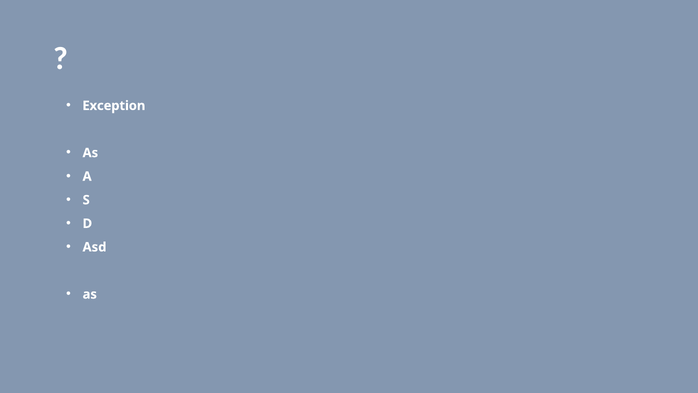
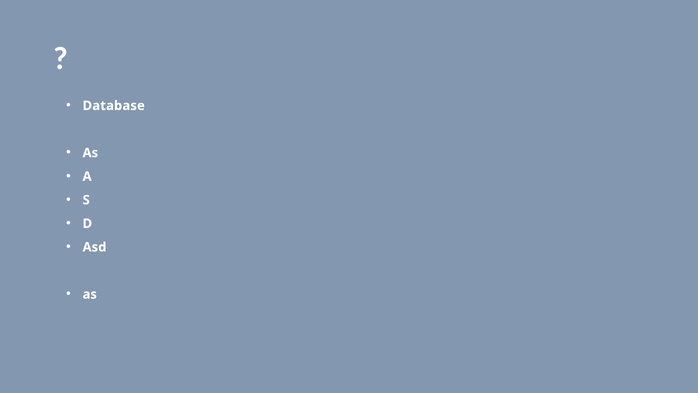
Exception: Exception -> Database
